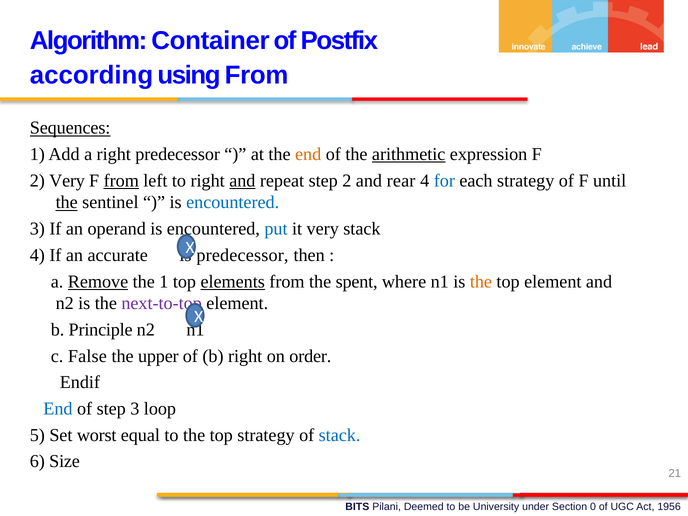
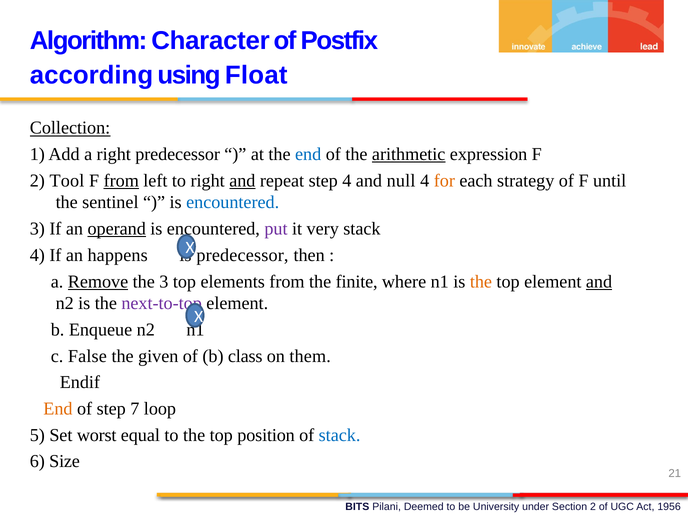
Container: Container -> Character
using From: From -> Float
Sequences: Sequences -> Collection
end at (308, 154) colour: orange -> blue
2 Very: Very -> Tool
step 2: 2 -> 4
rear: rear -> null
for colour: blue -> orange
the at (67, 202) underline: present -> none
operand underline: none -> present
put colour: blue -> purple
accurate: accurate -> happens
the 1: 1 -> 3
elements underline: present -> none
spent: spent -> finite
and at (599, 282) underline: none -> present
Principle: Principle -> Enqueue
upper: upper -> given
b right: right -> class
order: order -> them
End at (58, 409) colour: blue -> orange
step 3: 3 -> 7
top strategy: strategy -> position
0 at (593, 507): 0 -> 2
